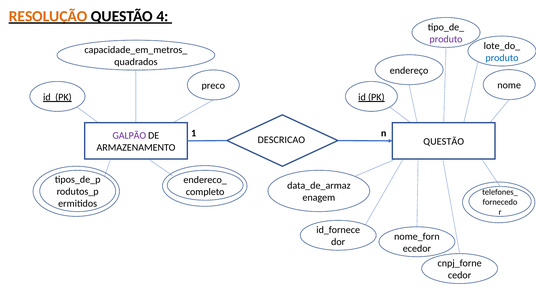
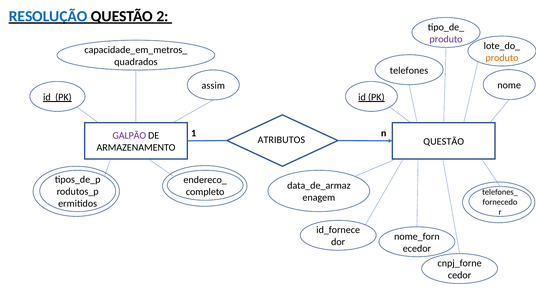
RESOLUÇÃO colour: orange -> blue
4: 4 -> 2
produto at (502, 58) colour: blue -> orange
endereço: endereço -> telefones
preco: preco -> assim
DESCRICAO: DESCRICAO -> ATRIBUTOS
